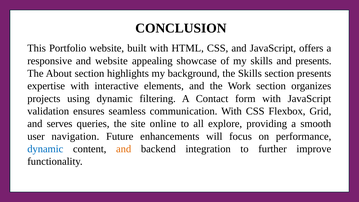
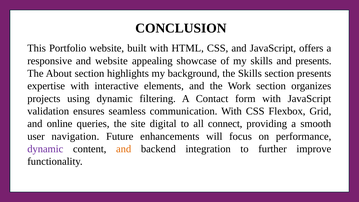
serves: serves -> online
online: online -> digital
explore: explore -> connect
dynamic at (45, 149) colour: blue -> purple
